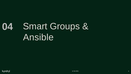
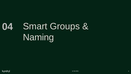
Ansible: Ansible -> Naming
